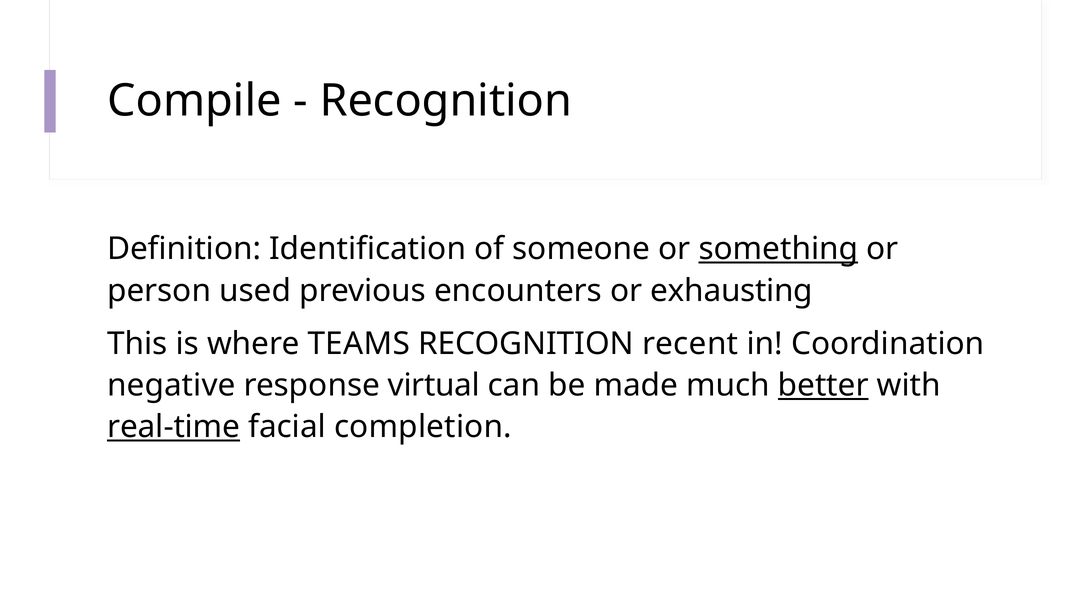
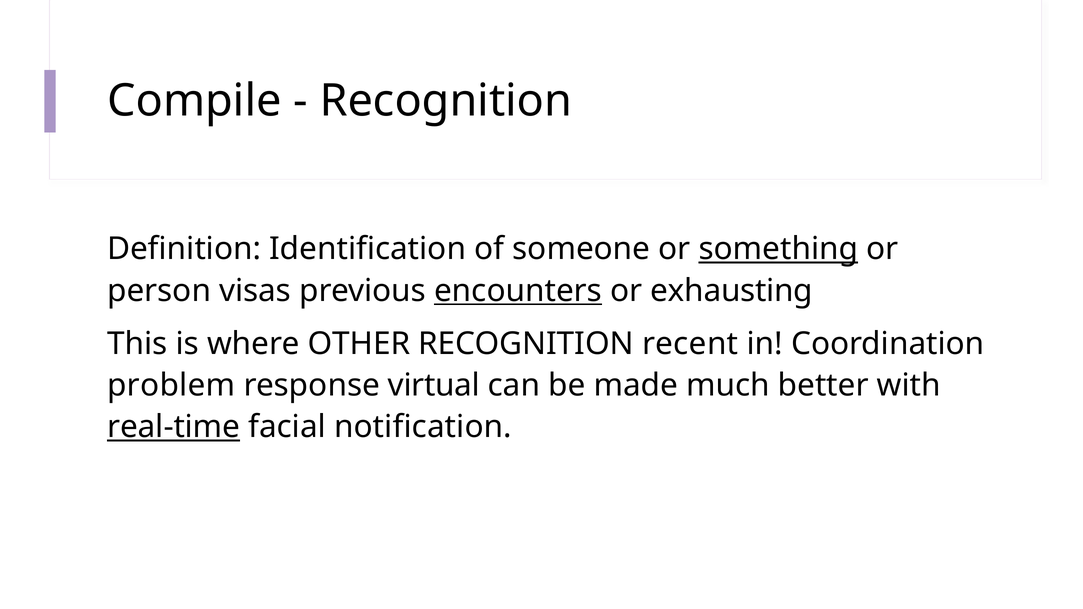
used: used -> visas
encounters underline: none -> present
TEAMS: TEAMS -> OTHER
negative: negative -> problem
better underline: present -> none
completion: completion -> notification
